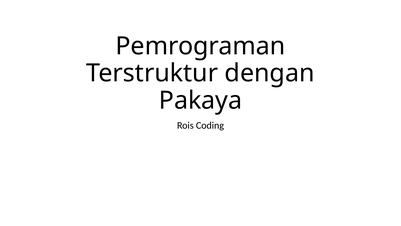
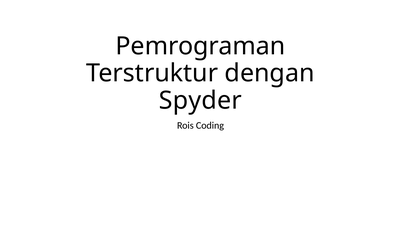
Pakaya: Pakaya -> Spyder
